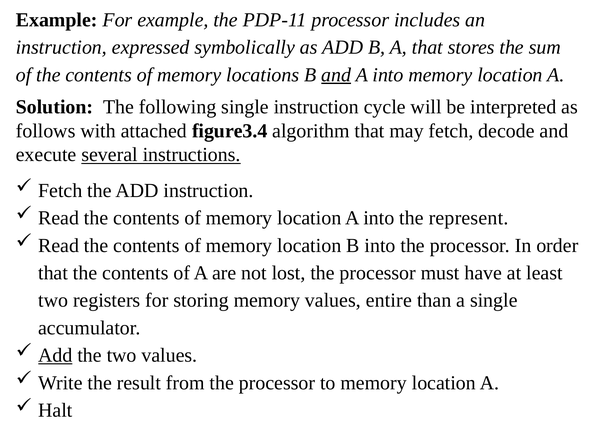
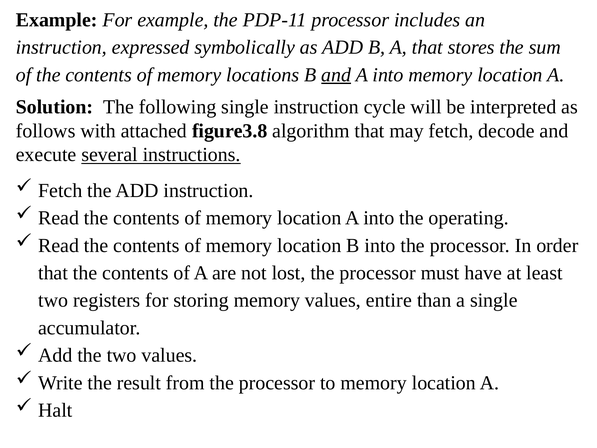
figure3.4: figure3.4 -> figure3.8
represent: represent -> operating
Add at (55, 355) underline: present -> none
